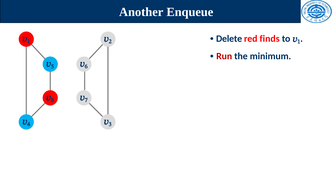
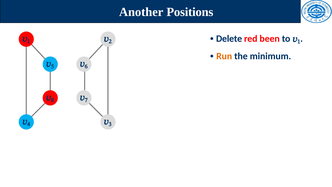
Enqueue: Enqueue -> Positions
finds: finds -> been
Run colour: red -> orange
